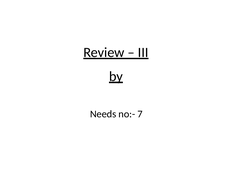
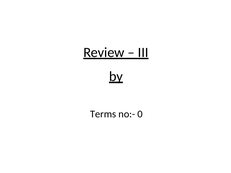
Needs: Needs -> Terms
7: 7 -> 0
